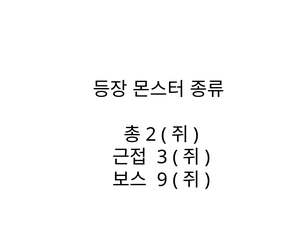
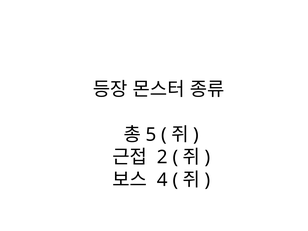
2: 2 -> 5
3: 3 -> 2
9: 9 -> 4
